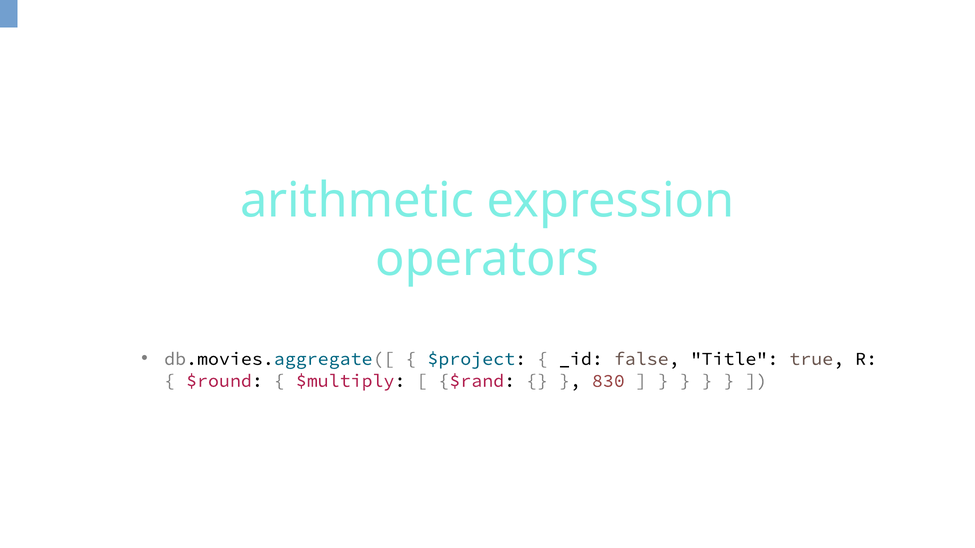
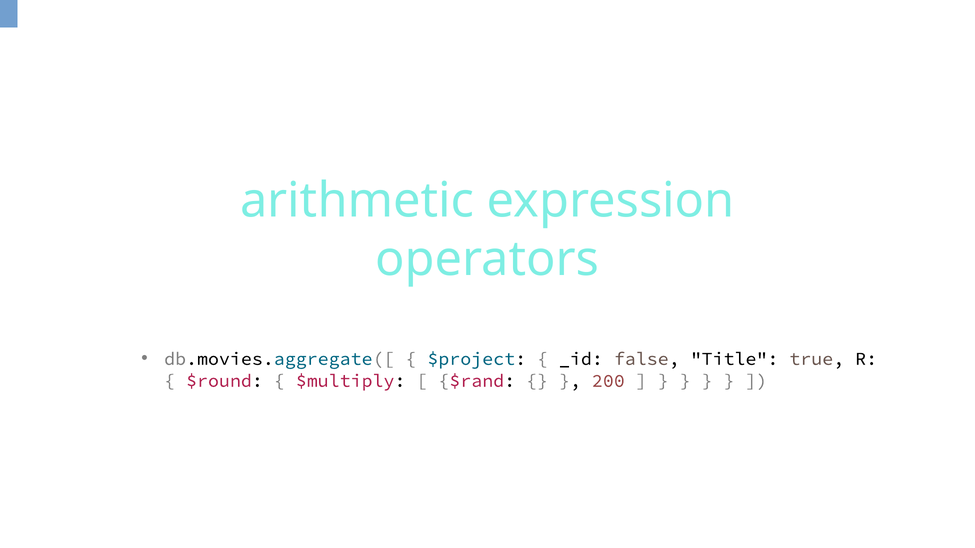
830: 830 -> 200
